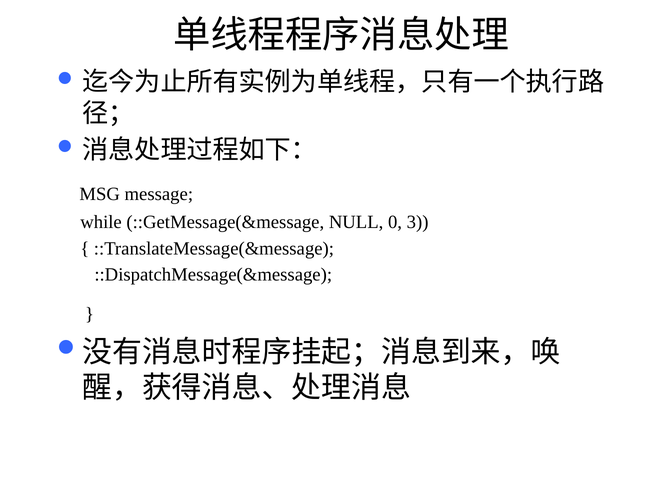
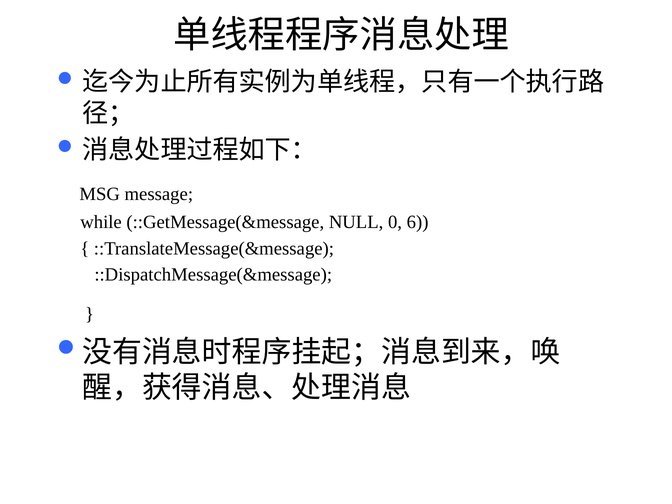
3: 3 -> 6
